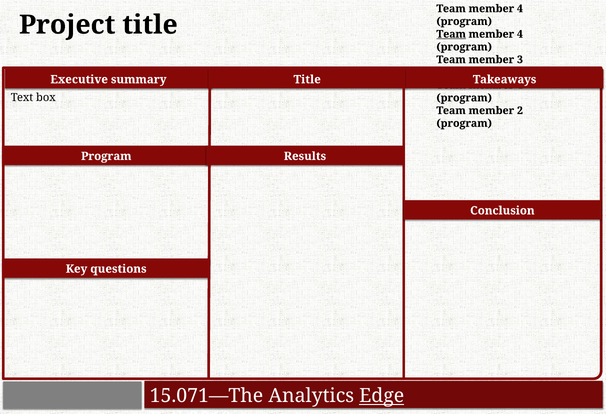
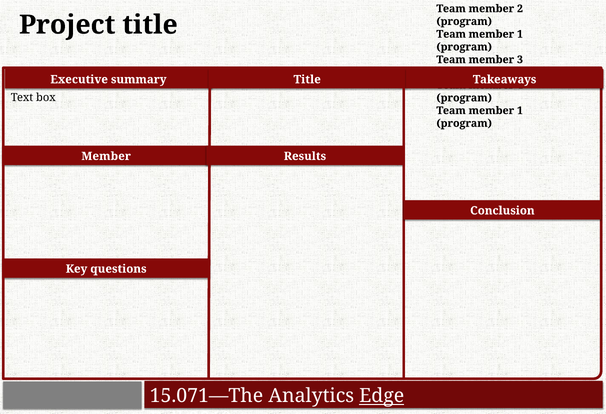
4 at (520, 9): 4 -> 2
Team at (451, 34) underline: present -> none
4 at (520, 34): 4 -> 1
2 at (520, 111): 2 -> 1
Program at (106, 156): Program -> Member
